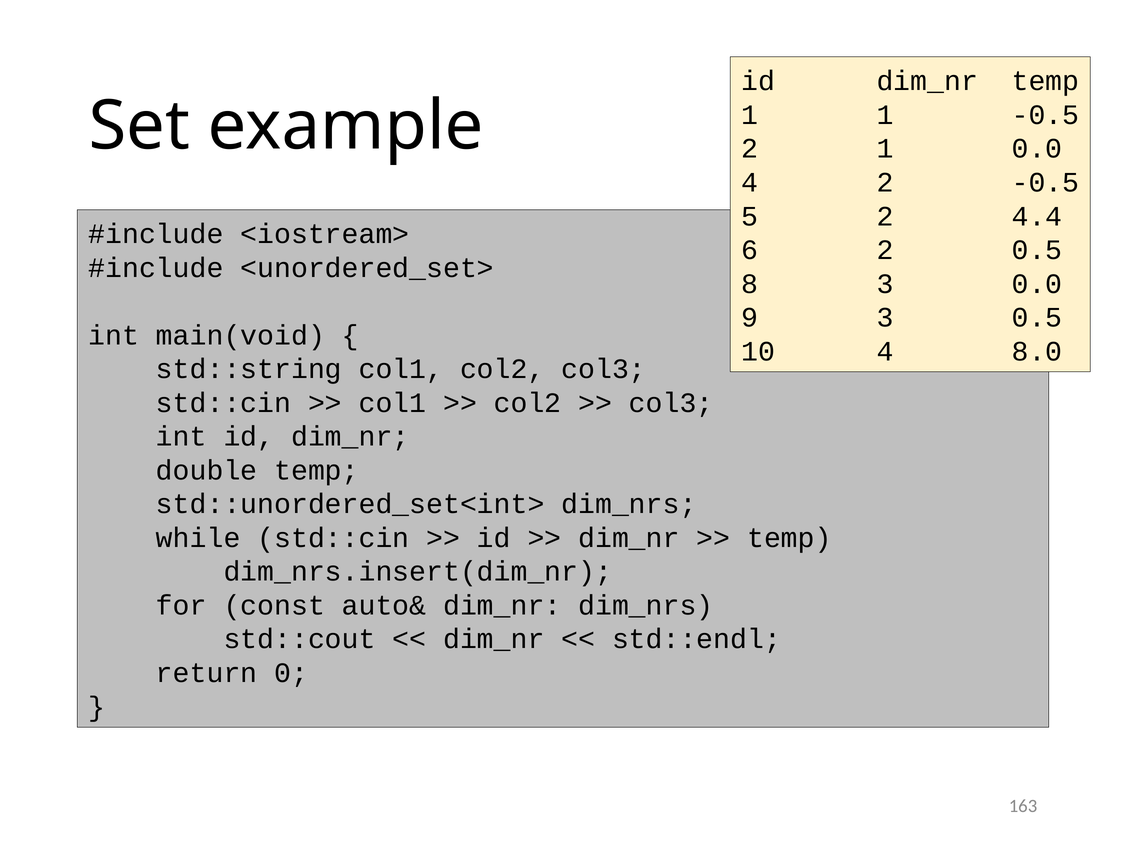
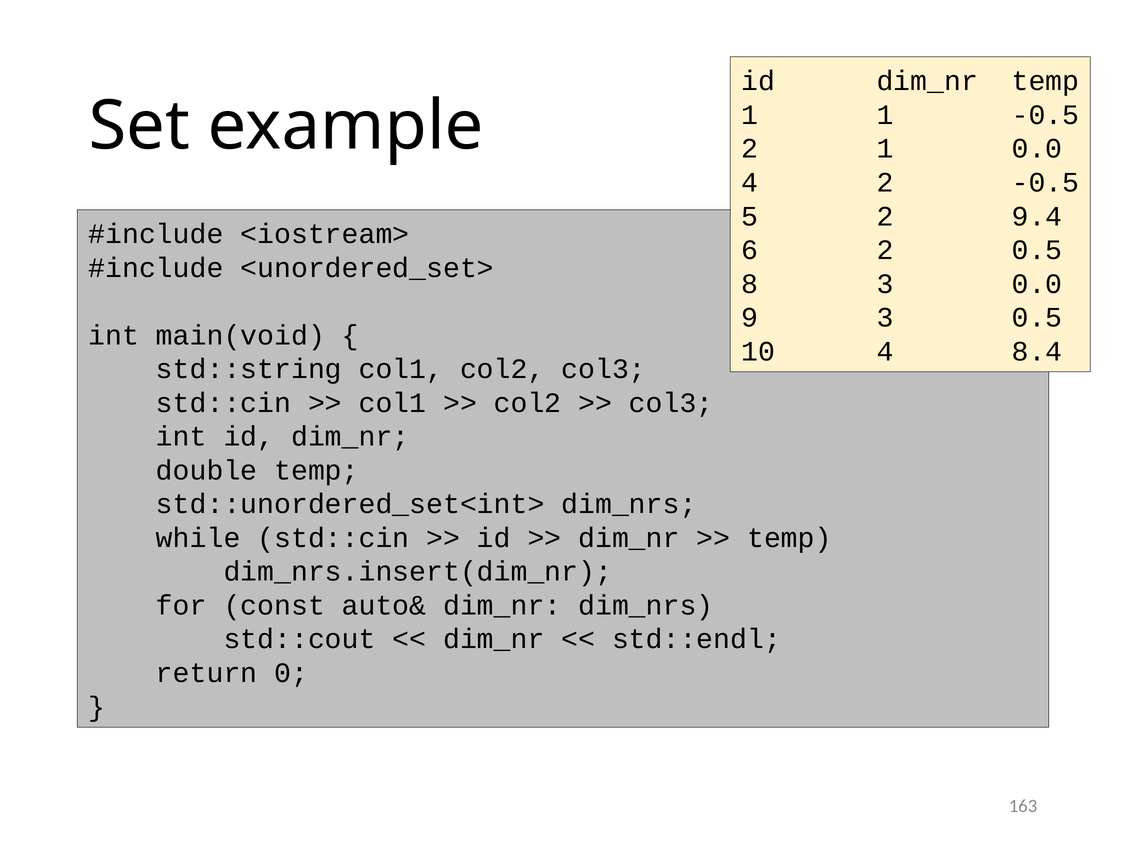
4.4: 4.4 -> 9.4
8.0: 8.0 -> 8.4
